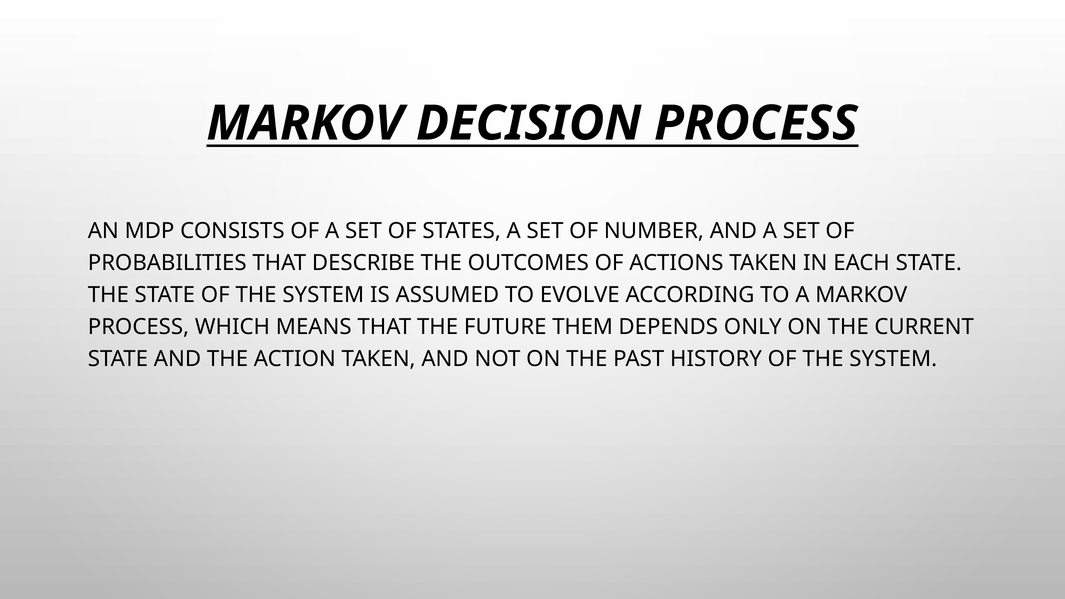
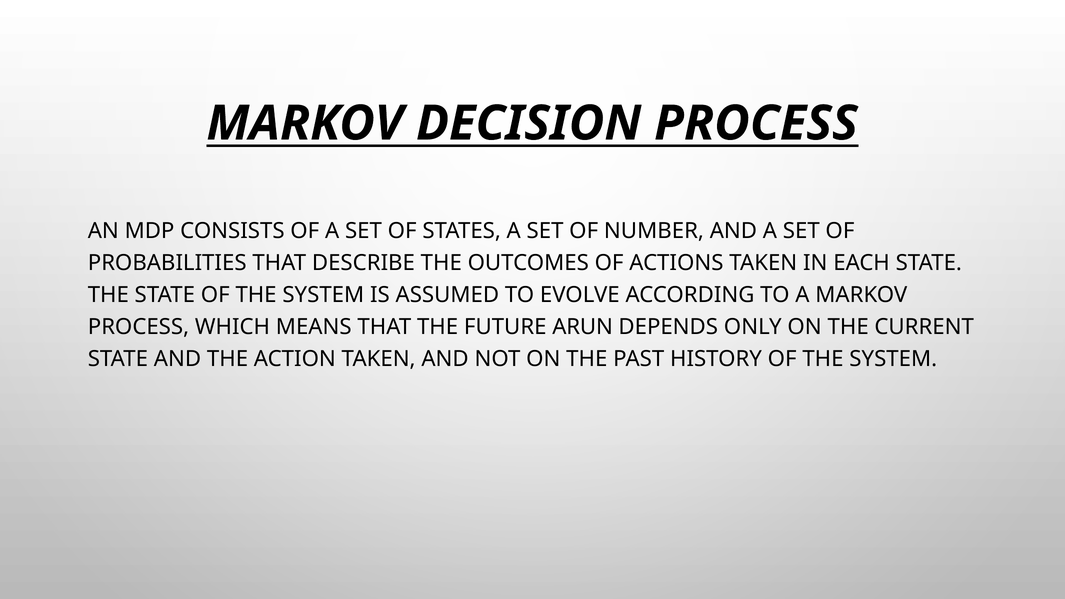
THEM: THEM -> ARUN
